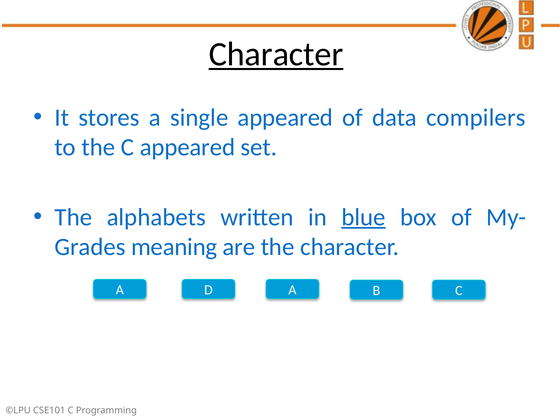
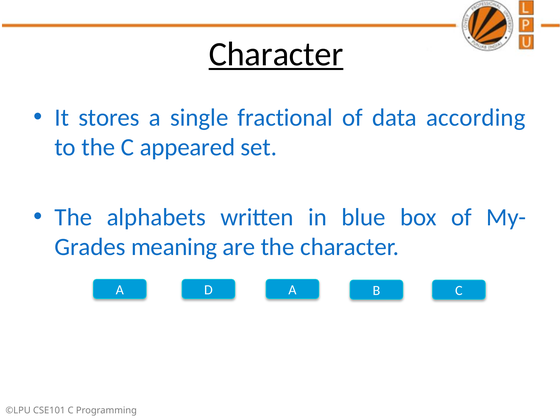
single appeared: appeared -> fractional
compilers: compilers -> according
blue underline: present -> none
